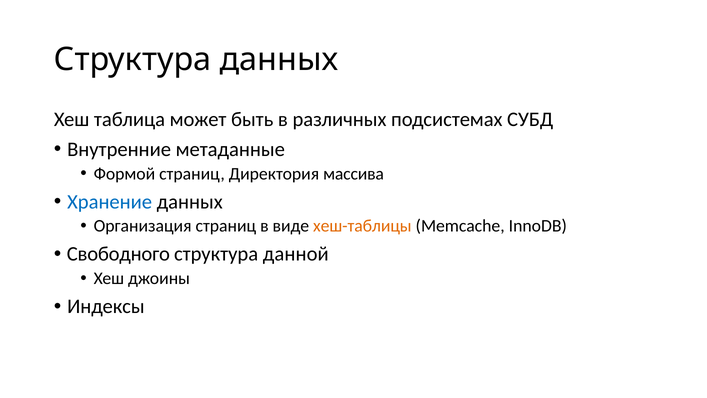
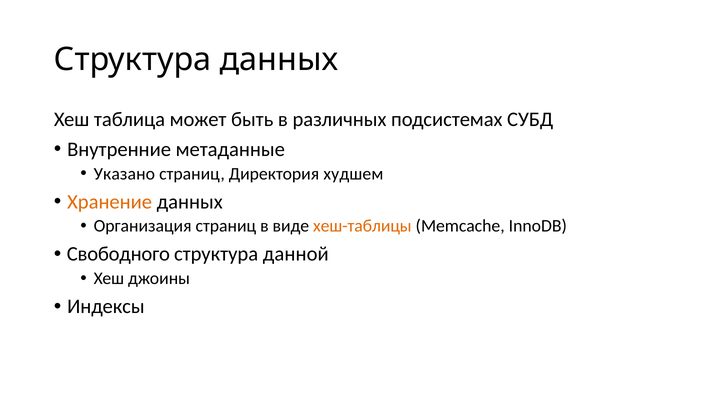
Формой: Формой -> Указано
массива: массива -> худшем
Хранение colour: blue -> orange
